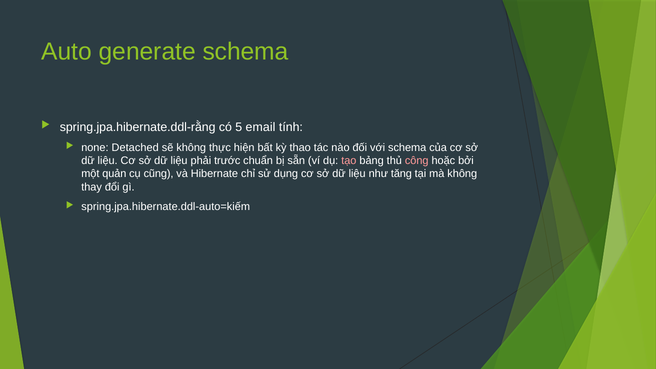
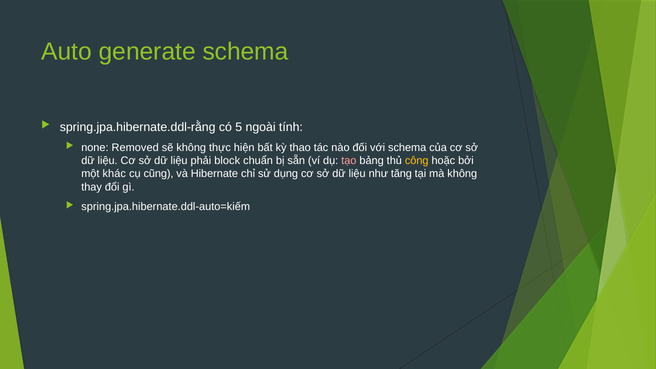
email: email -> ngoài
Detached: Detached -> Removed
trước: trước -> block
công colour: pink -> yellow
quản: quản -> khác
